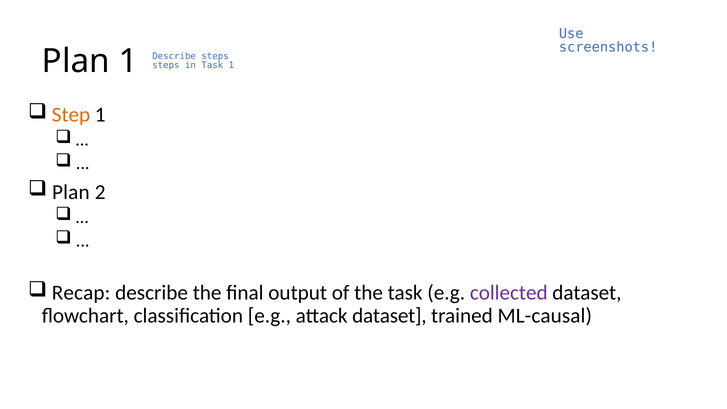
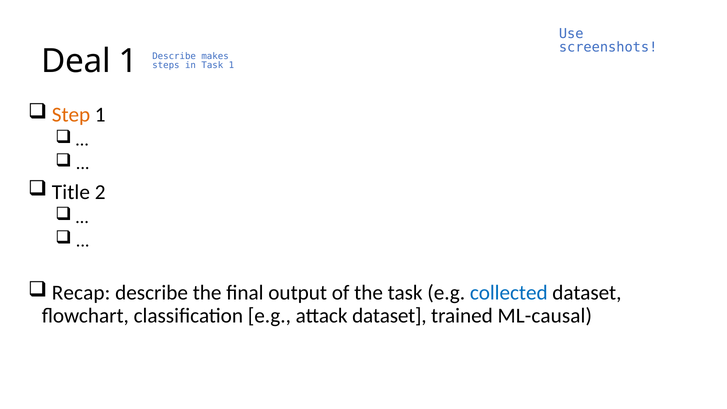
Plan at (76, 61): Plan -> Deal
Describe steps: steps -> makes
Plan at (71, 192): Plan -> Title
collected colour: purple -> blue
